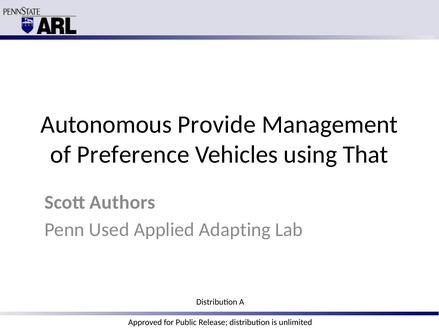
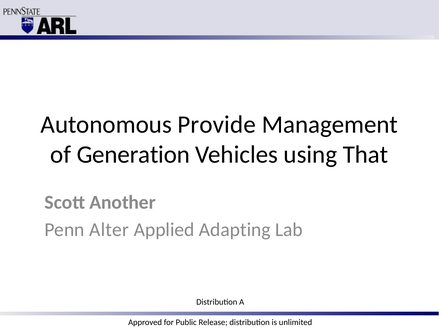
Preference: Preference -> Generation
Authors: Authors -> Another
Used: Used -> Alter
